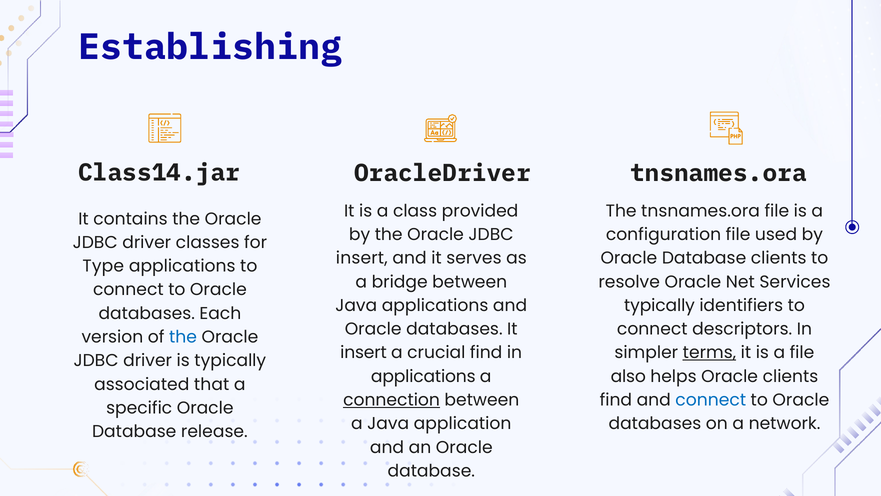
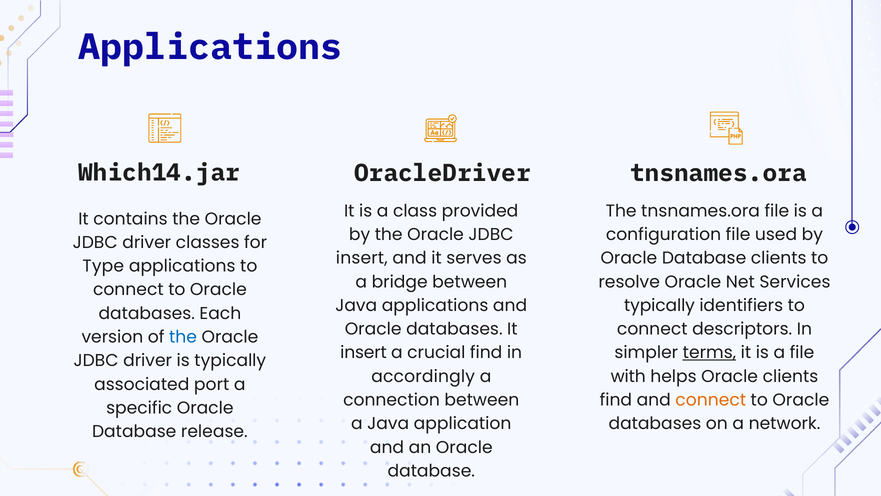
Establishing at (210, 47): Establishing -> Applications
Class14.jar: Class14.jar -> Which14.jar
applications at (423, 376): applications -> accordingly
also: also -> with
that: that -> port
connection underline: present -> none
connect at (711, 400) colour: blue -> orange
